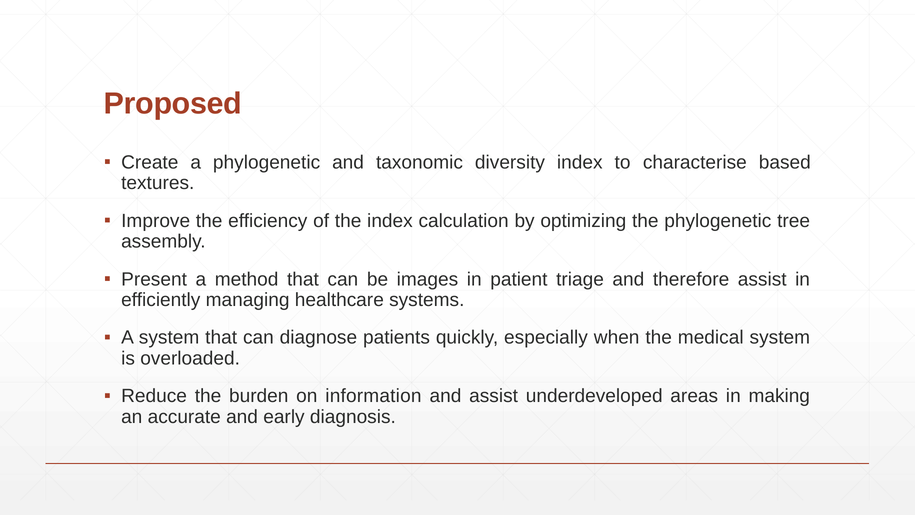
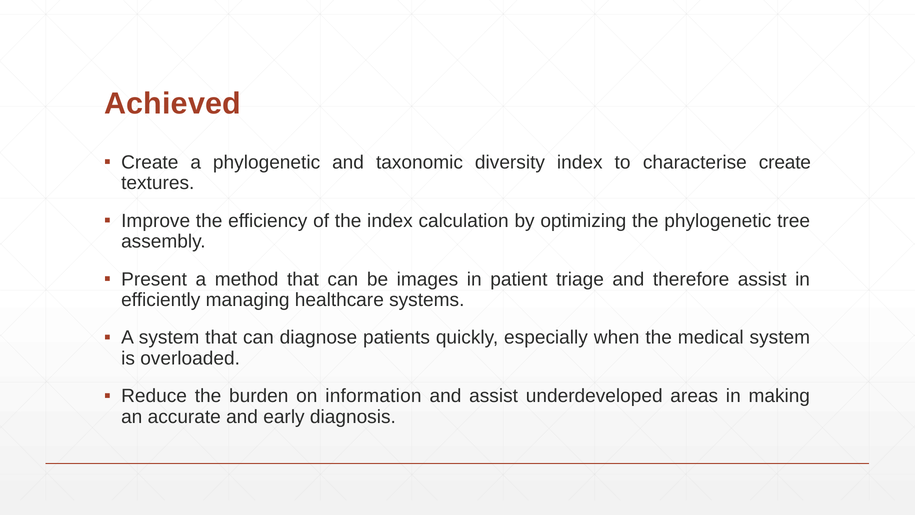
Proposed: Proposed -> Achieved
characterise based: based -> create
